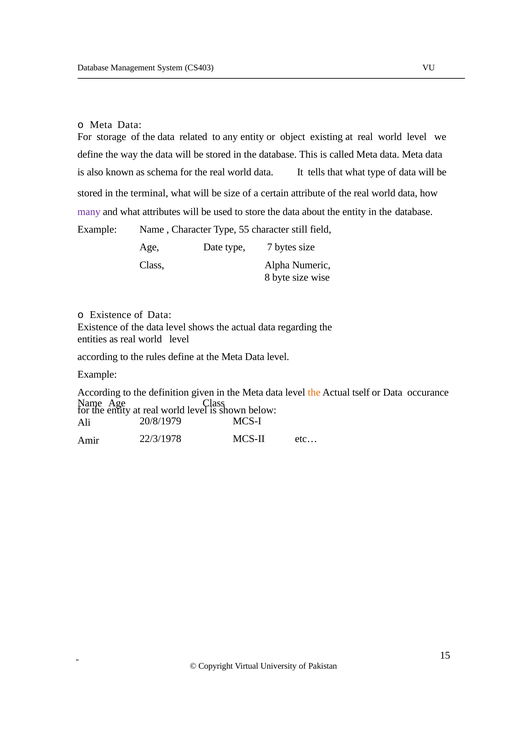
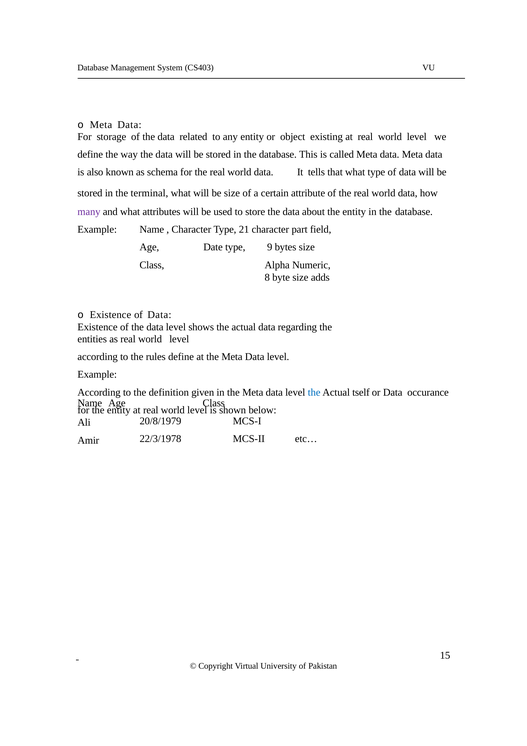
55: 55 -> 21
still: still -> part
7: 7 -> 9
wise: wise -> adds
the at (314, 392) colour: orange -> blue
